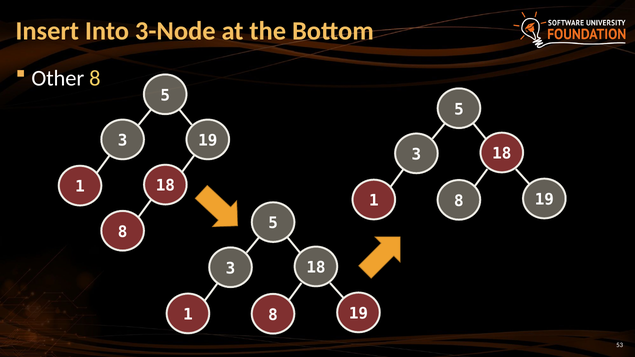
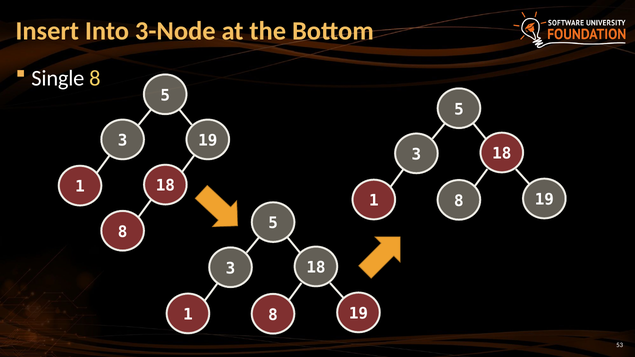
Other: Other -> Single
